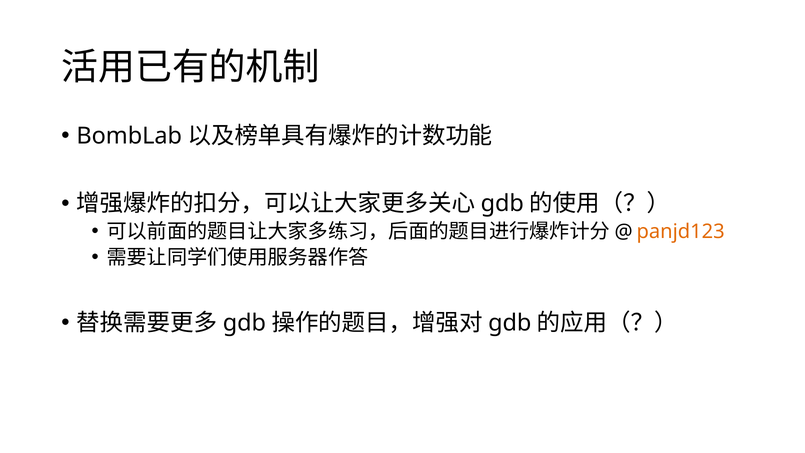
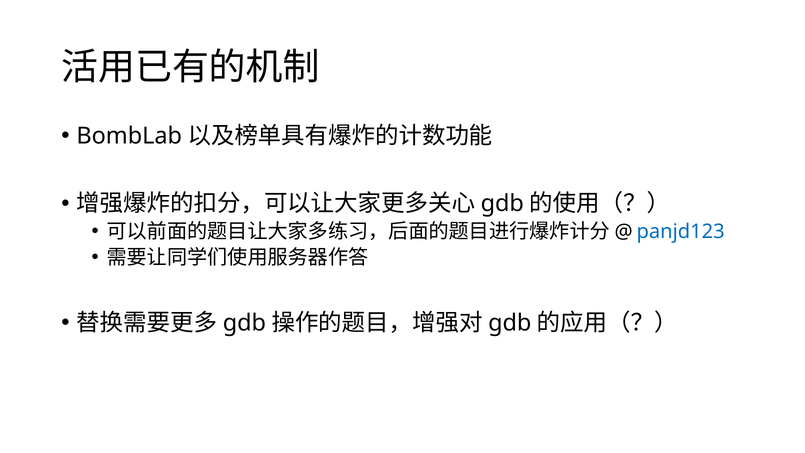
panjd123 colour: orange -> blue
